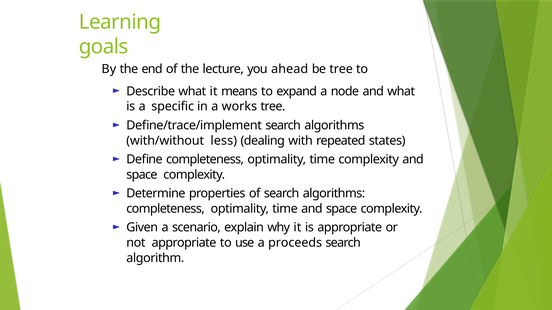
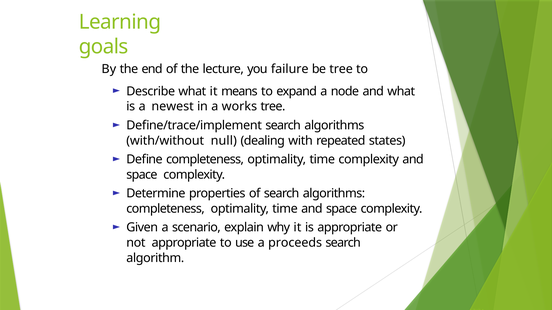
ahead: ahead -> failure
specific: specific -> newest
less: less -> null
